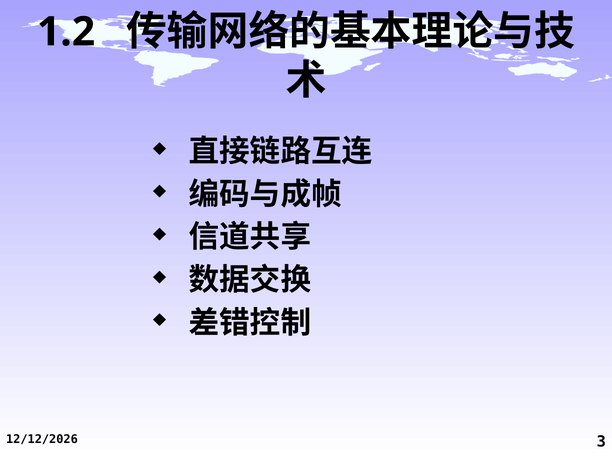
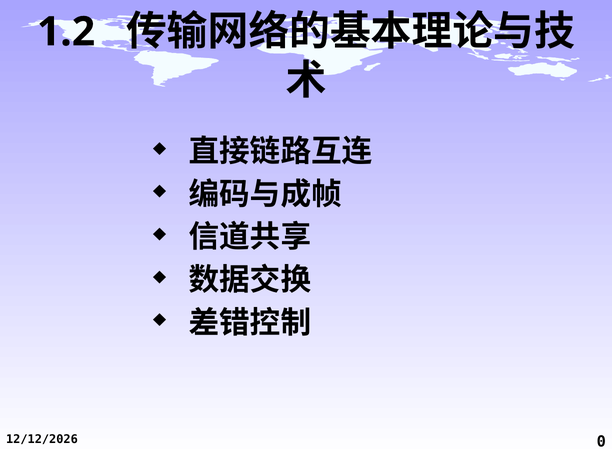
3: 3 -> 0
